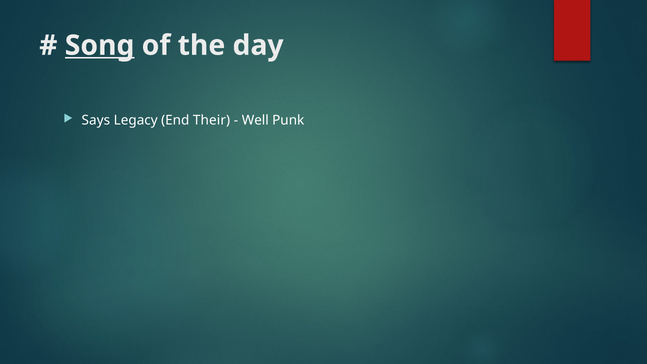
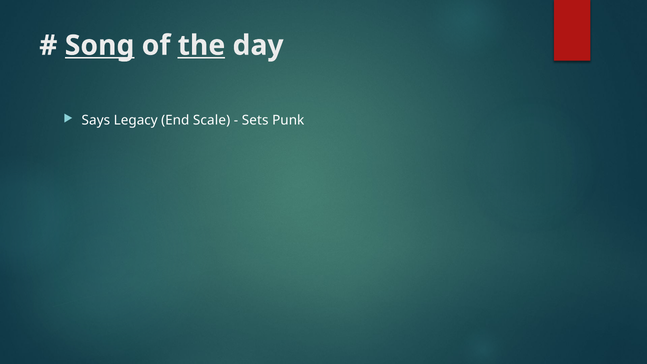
the underline: none -> present
Their: Their -> Scale
Well: Well -> Sets
